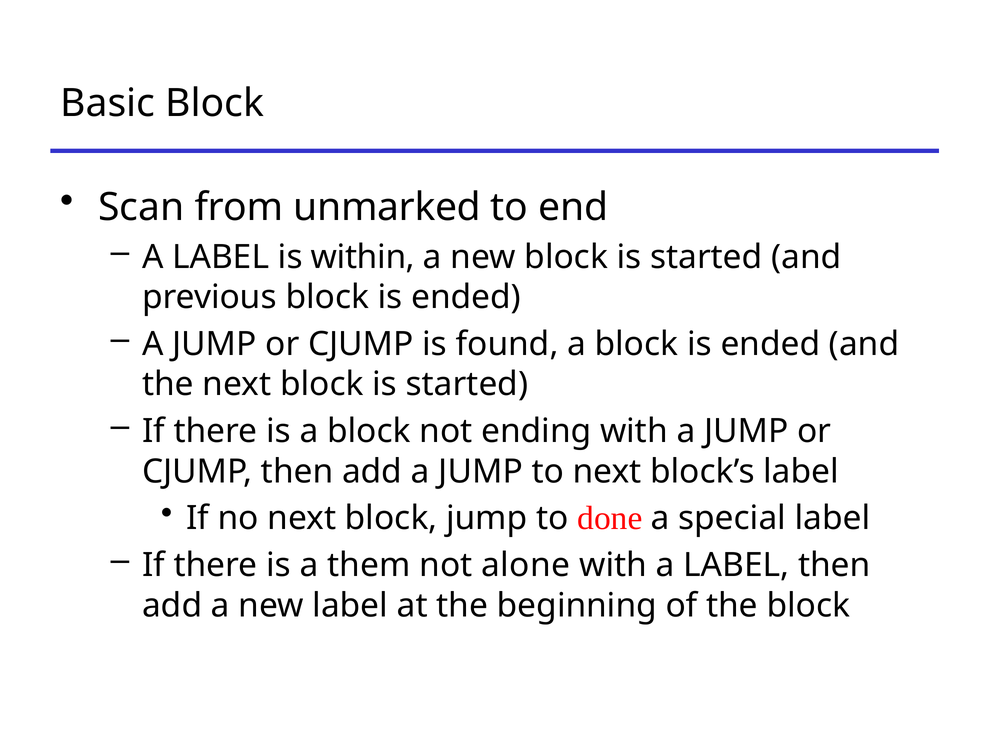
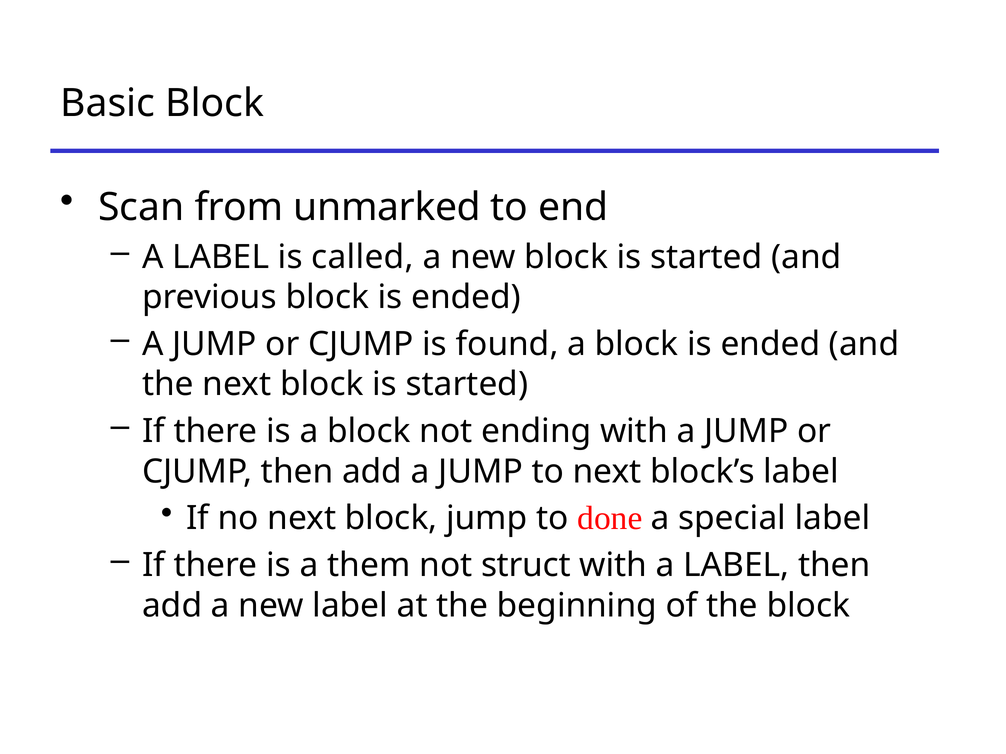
within: within -> called
alone: alone -> struct
